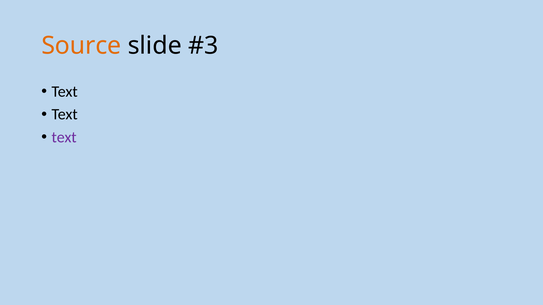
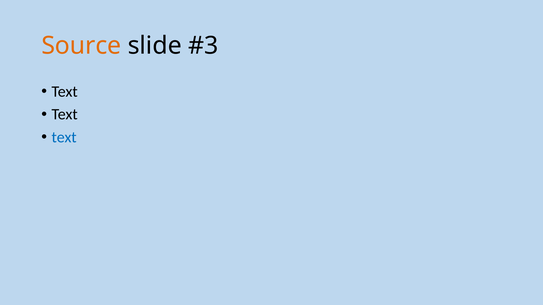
text at (64, 137) colour: purple -> blue
